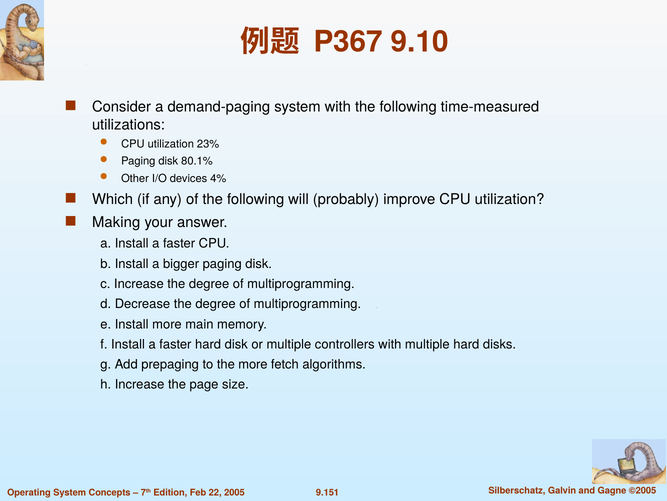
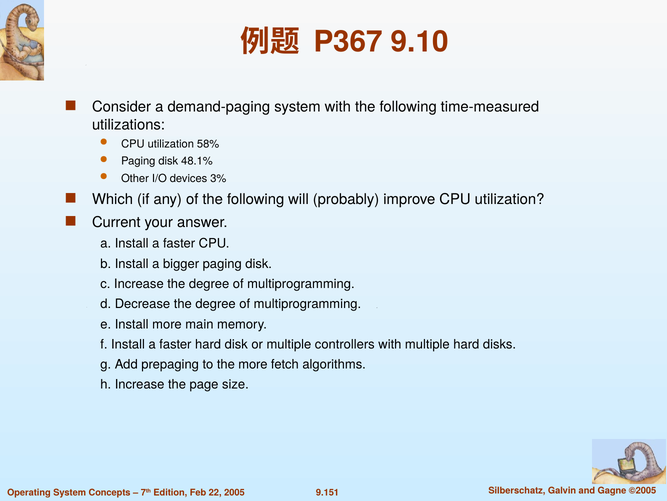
23%: 23% -> 58%
80.1%: 80.1% -> 48.1%
4%: 4% -> 3%
Making: Making -> Current
